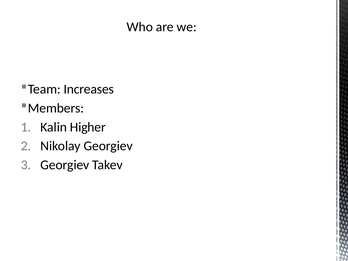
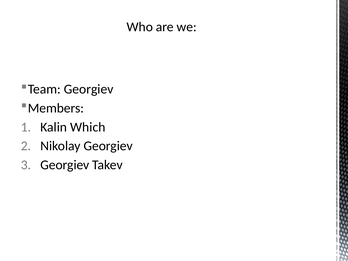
Team Increases: Increases -> Georgiev
Higher: Higher -> Which
